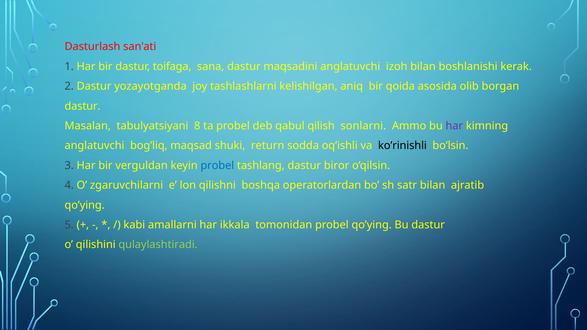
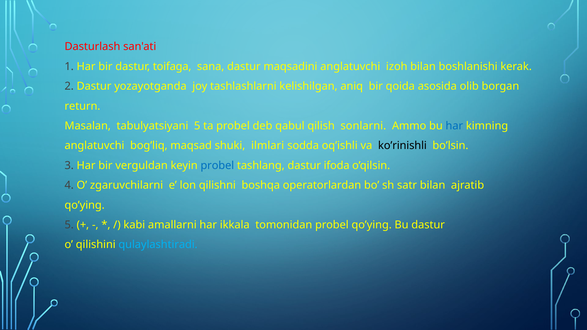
dastur at (82, 106): dastur -> return
tabulyatsiyani 8: 8 -> 5
har at (454, 126) colour: purple -> blue
return: return -> ilmlari
biror: biror -> ifoda
qulaylashtiradi colour: light green -> light blue
